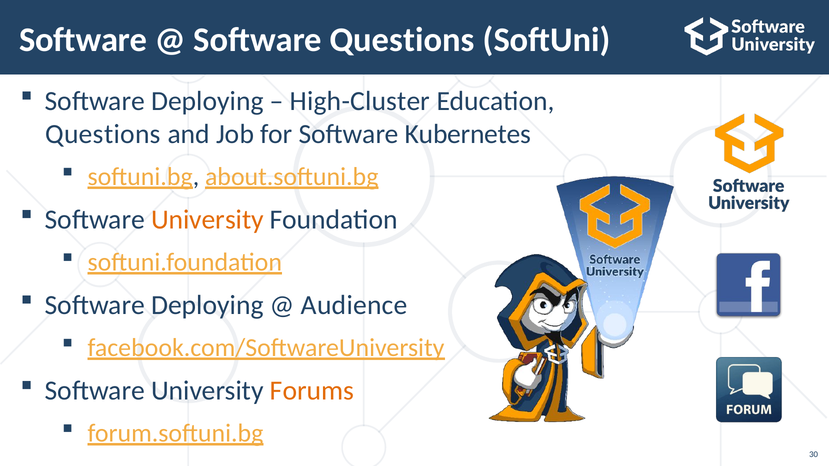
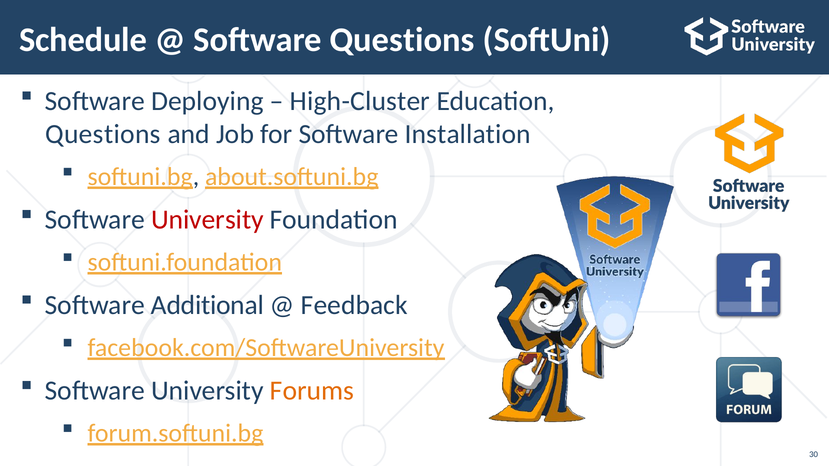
Software at (83, 40): Software -> Schedule
Kubernetes: Kubernetes -> Installation
University at (207, 220) colour: orange -> red
Deploying at (207, 305): Deploying -> Additional
Audience: Audience -> Feedback
